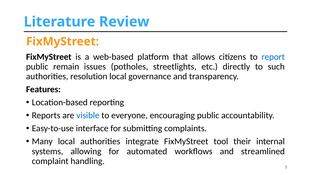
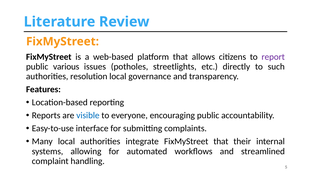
report colour: blue -> purple
remain: remain -> various
FixMyStreet tool: tool -> that
